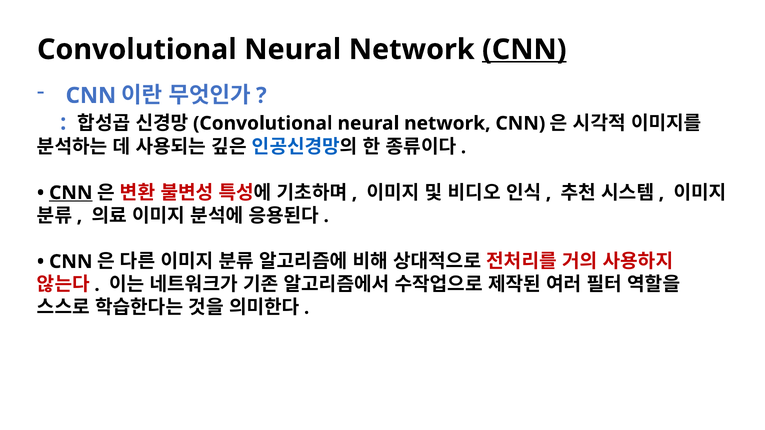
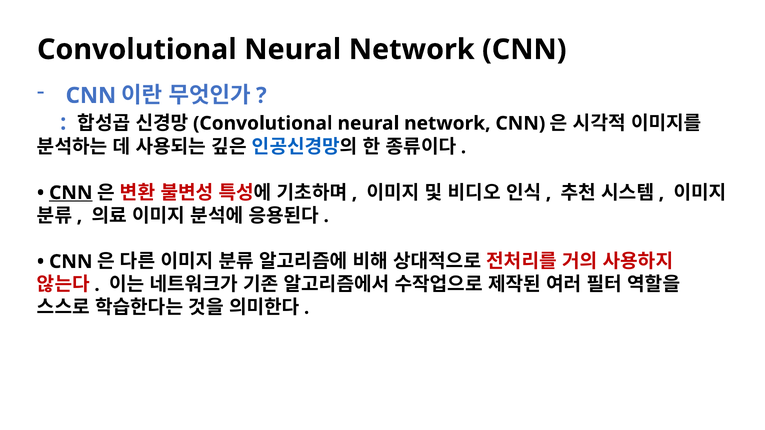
CNN at (524, 50) underline: present -> none
